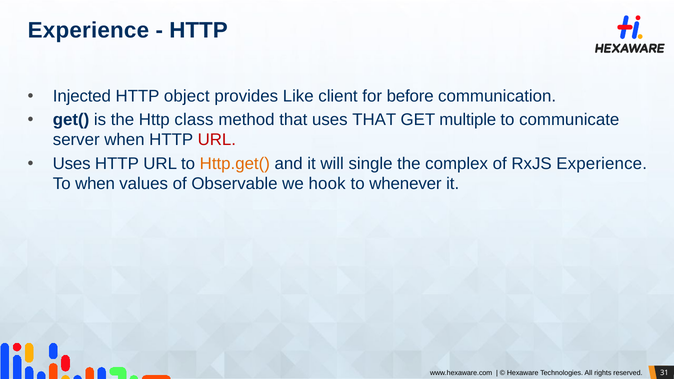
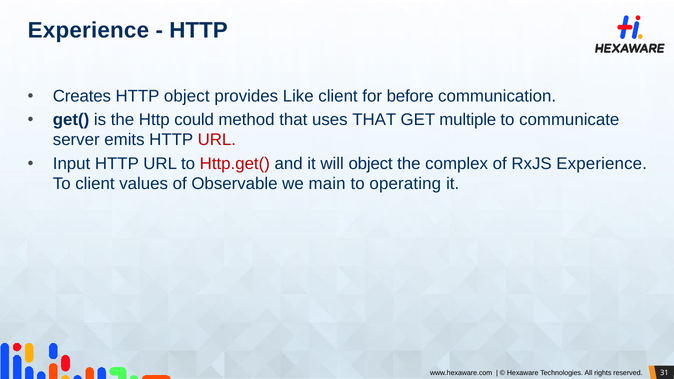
Injected: Injected -> Creates
class: class -> could
server when: when -> emits
Uses at (72, 164): Uses -> Input
Http.get( colour: orange -> red
will single: single -> object
To when: when -> client
hook: hook -> main
whenever: whenever -> operating
